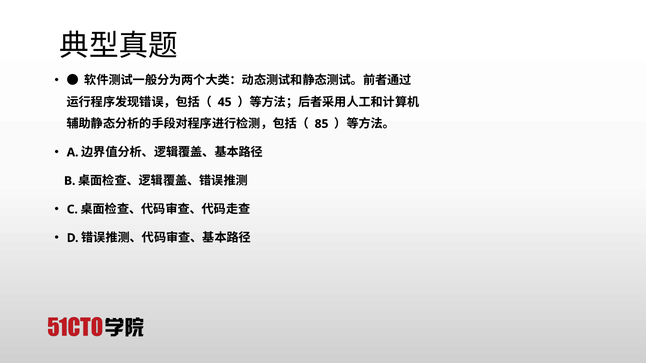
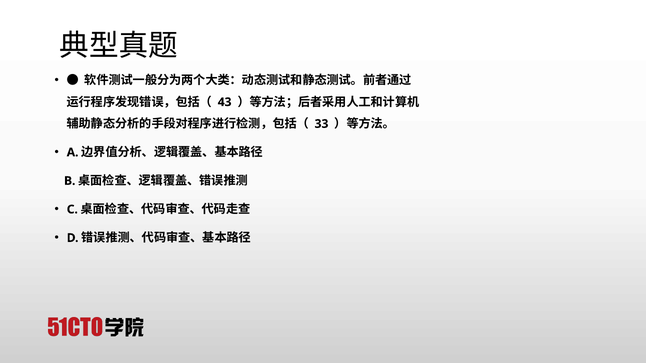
45: 45 -> 43
85: 85 -> 33
